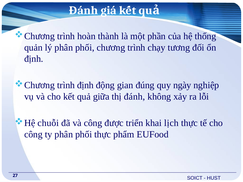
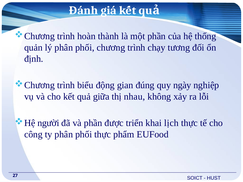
trình định: định -> biểu
thị đánh: đánh -> nhau
chuỗi: chuỗi -> người
và công: công -> phần
